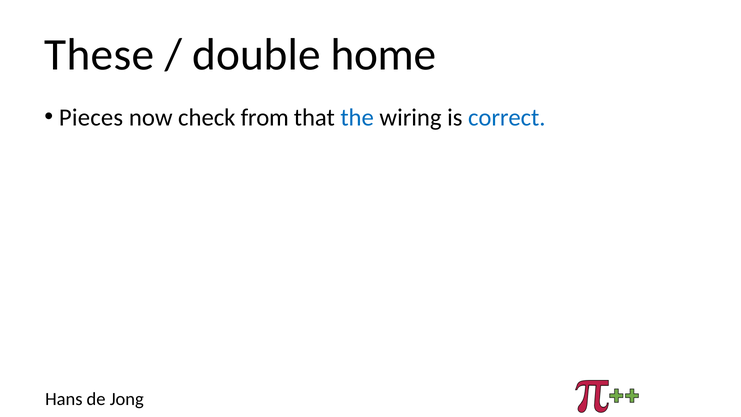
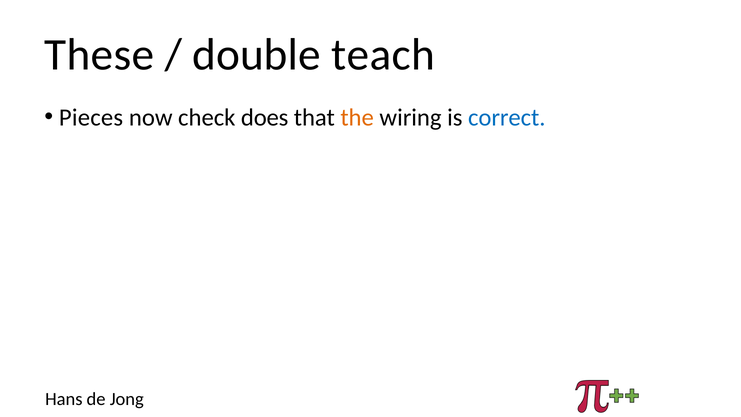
home: home -> teach
from: from -> does
the colour: blue -> orange
